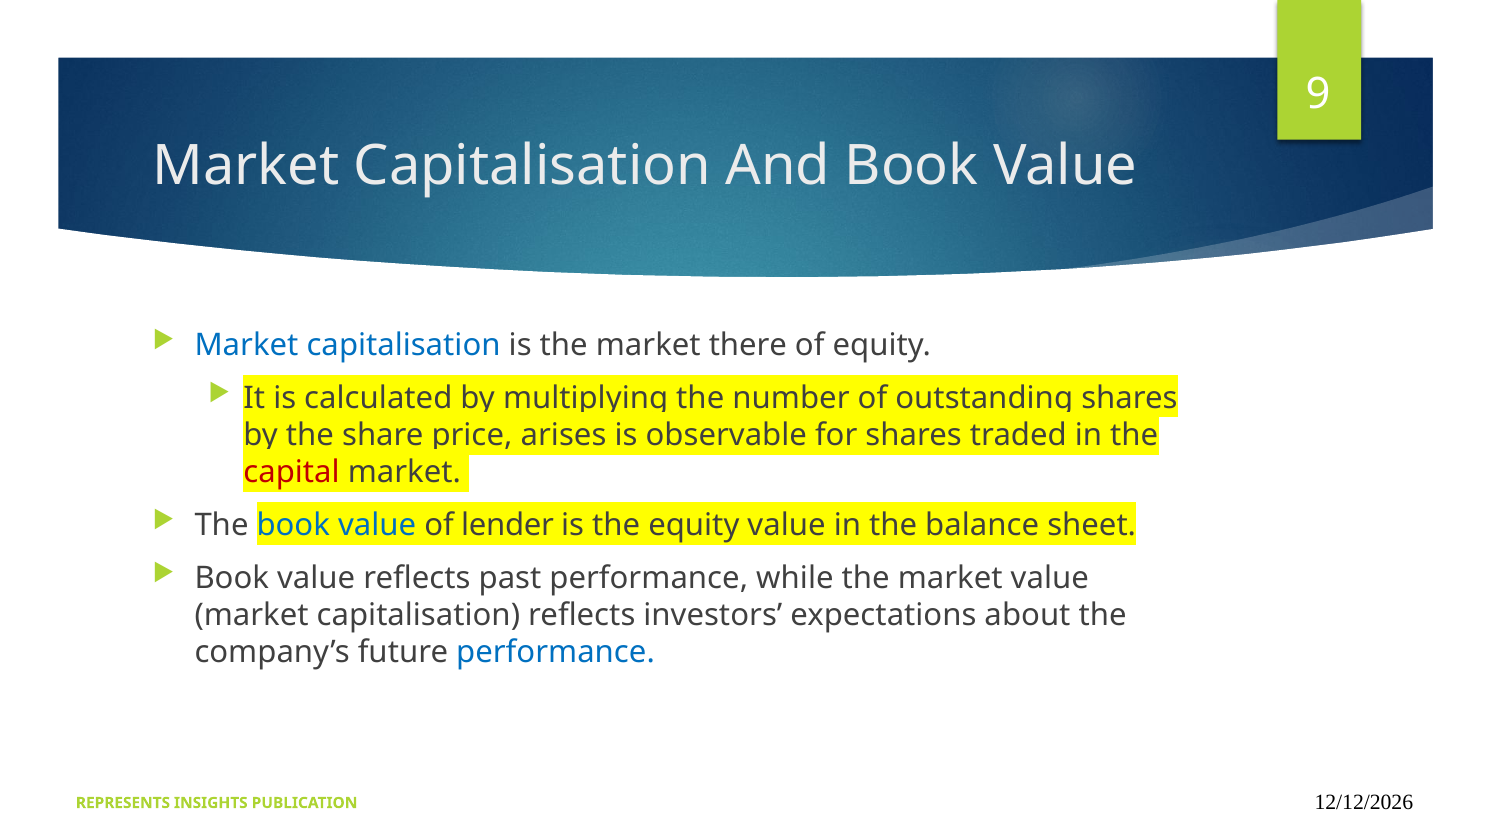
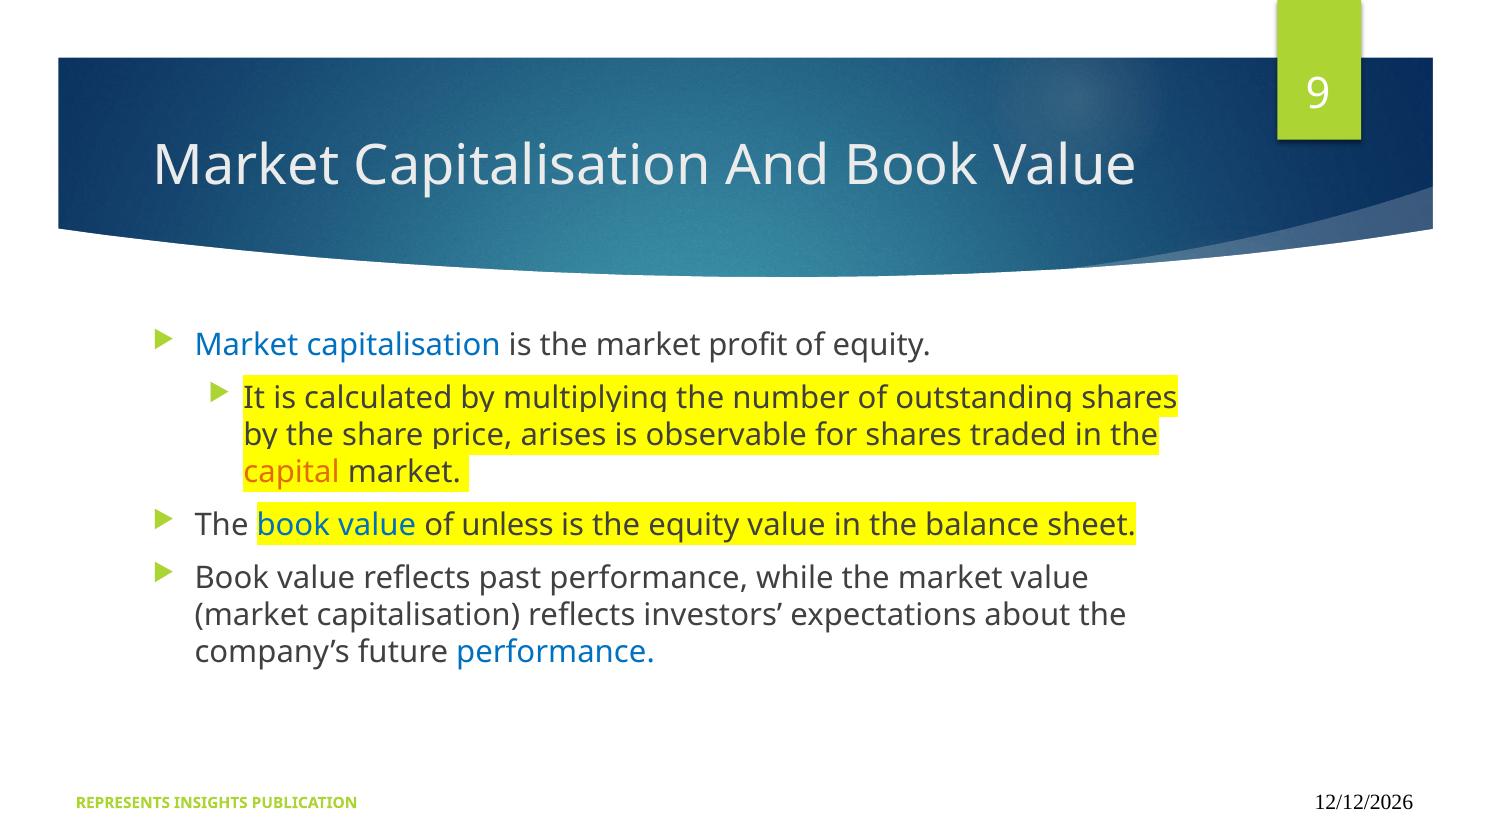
there: there -> profit
capital colour: red -> orange
lender: lender -> unless
